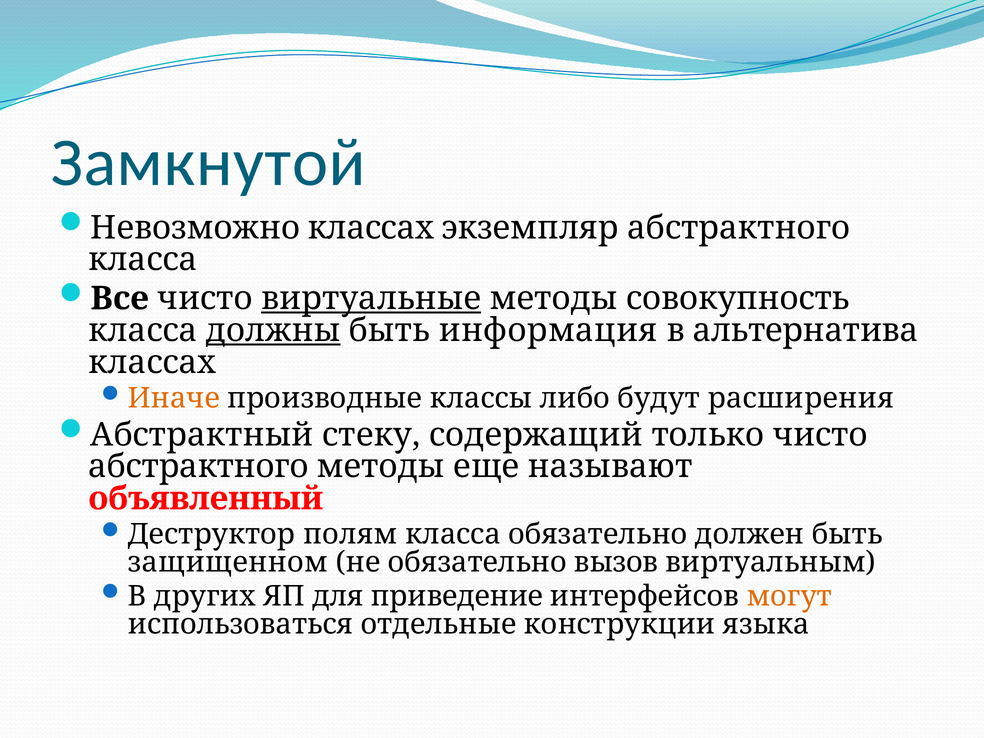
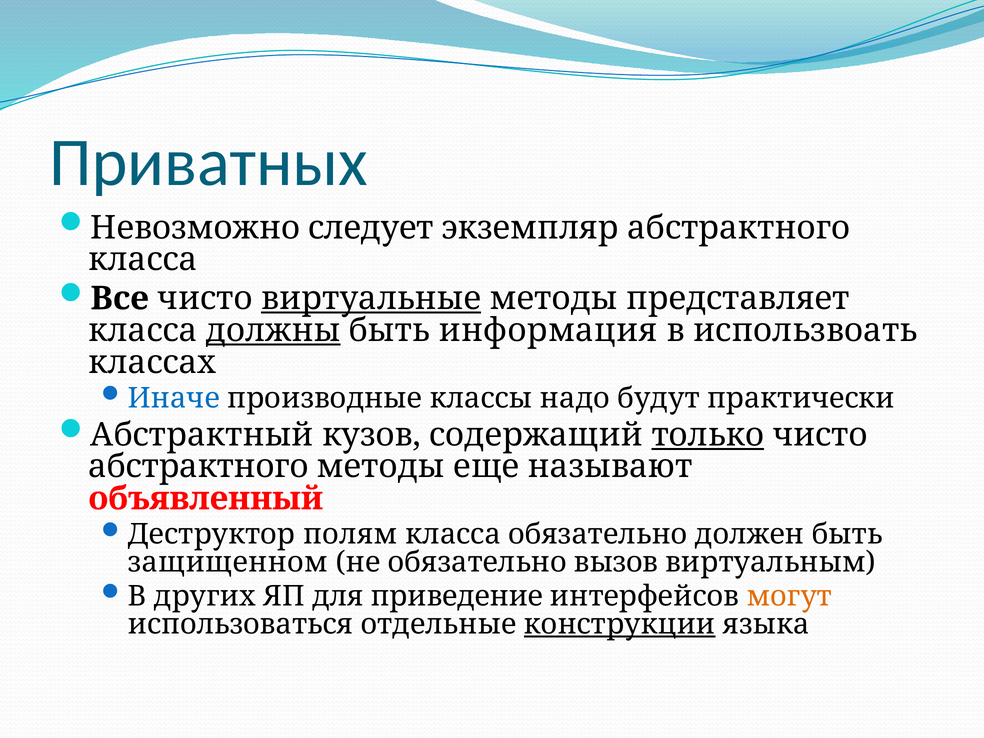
Замкнутой: Замкнутой -> Приватных
Невозможно классах: классах -> следует
совокупность: совокупность -> представляет
альтернатива: альтернатива -> использвоать
Иначе colour: orange -> blue
либо: либо -> надо
расширения: расширения -> практически
стеку: стеку -> кузов
только underline: none -> present
конструкции underline: none -> present
